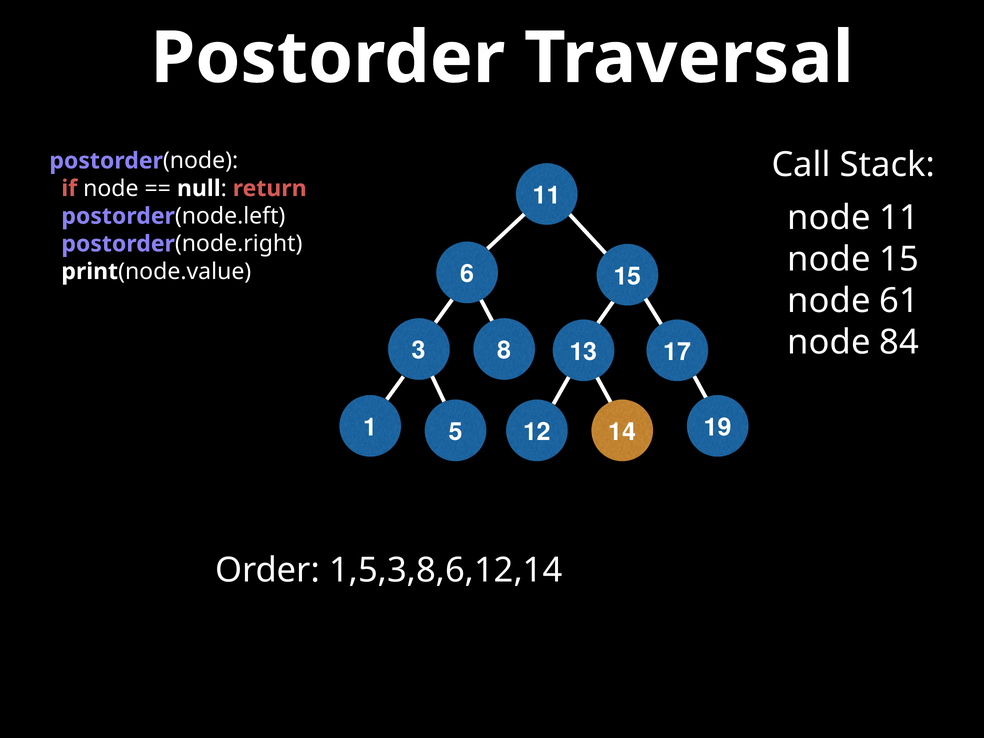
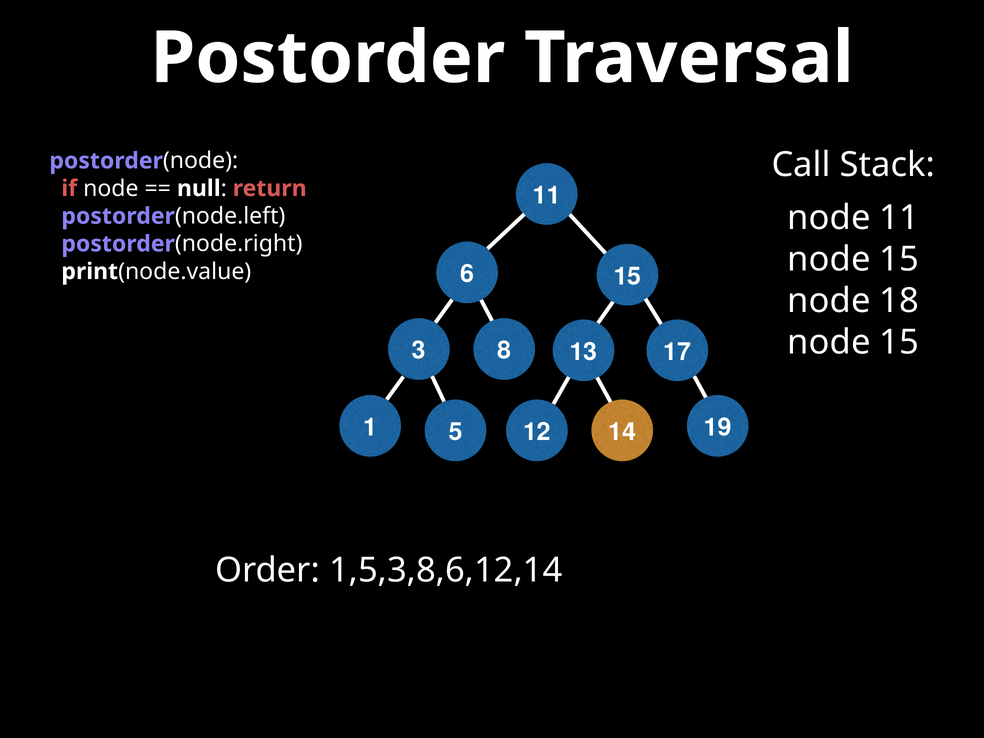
61: 61 -> 18
84 at (899, 343): 84 -> 15
